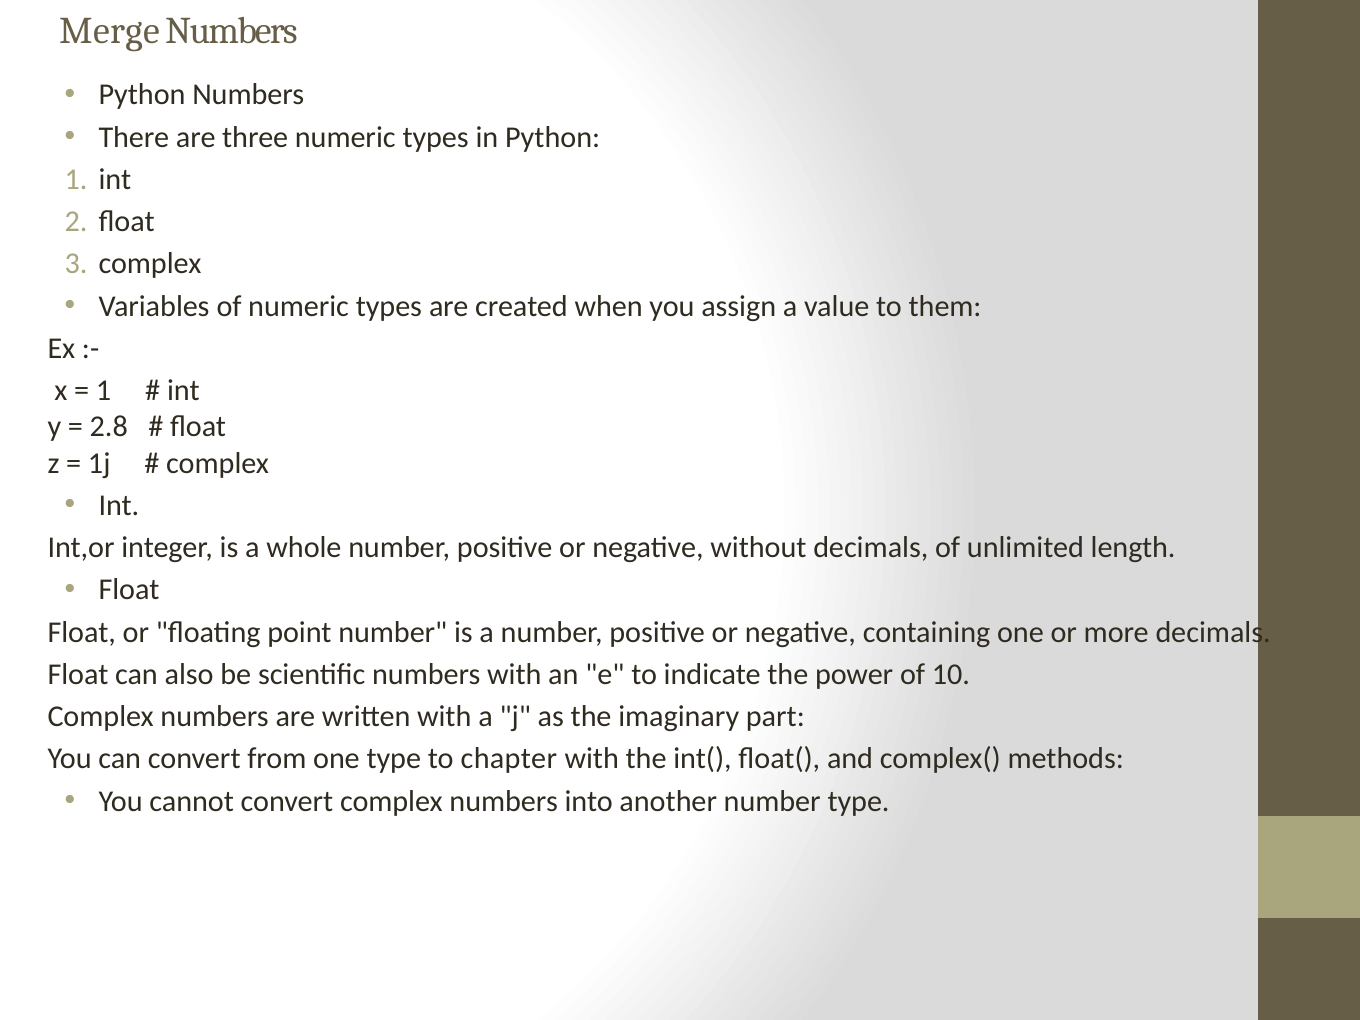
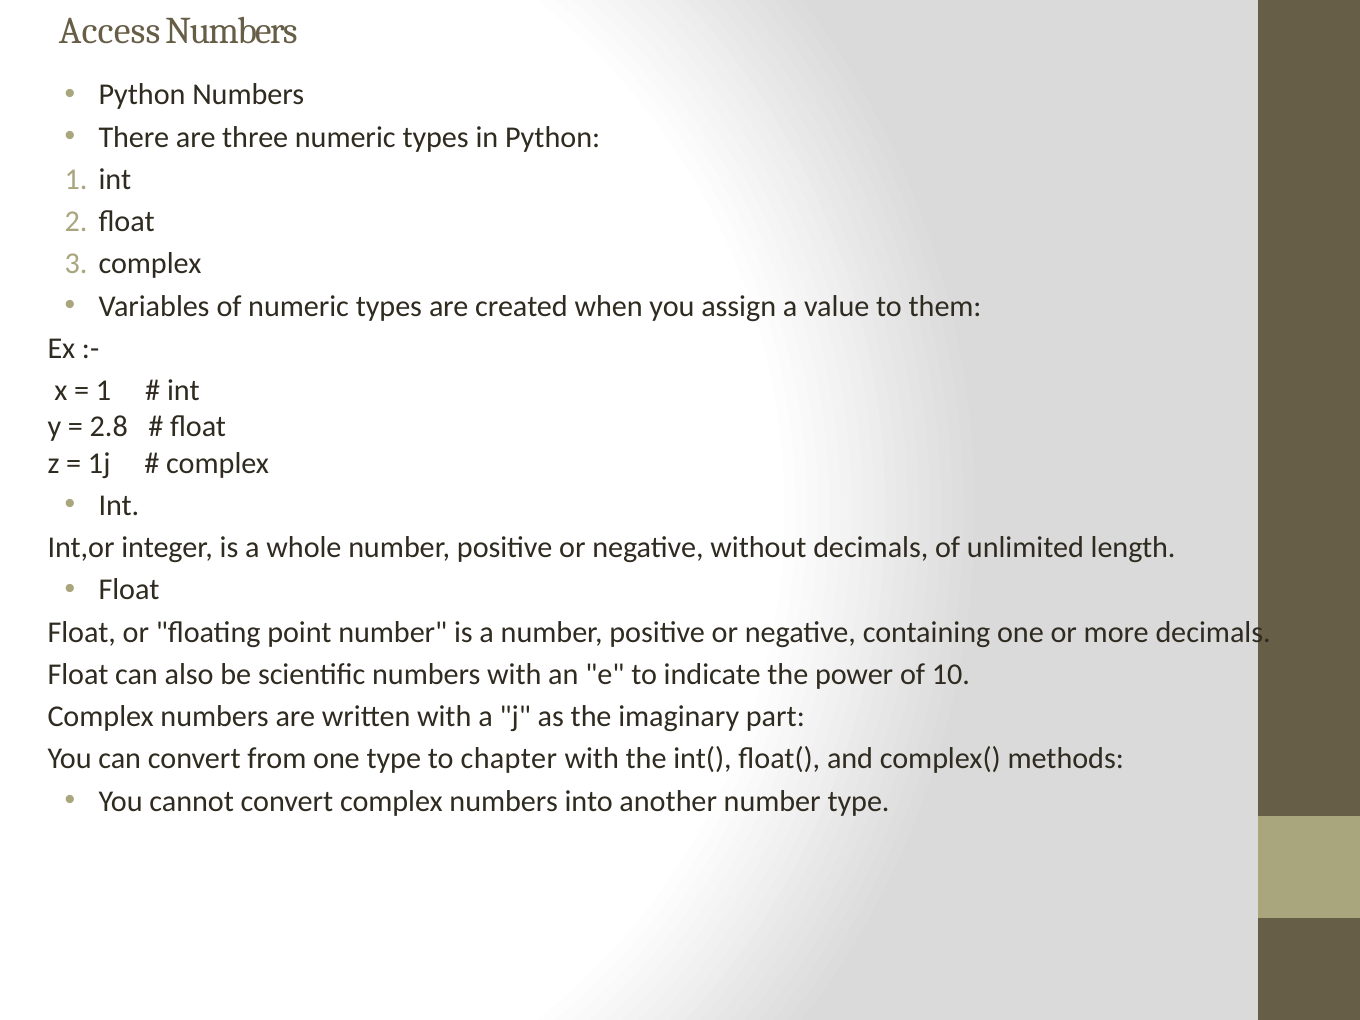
Merge: Merge -> Access
